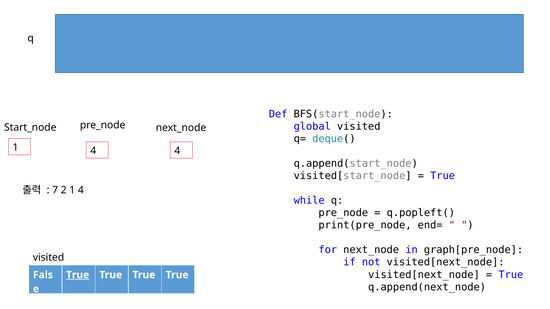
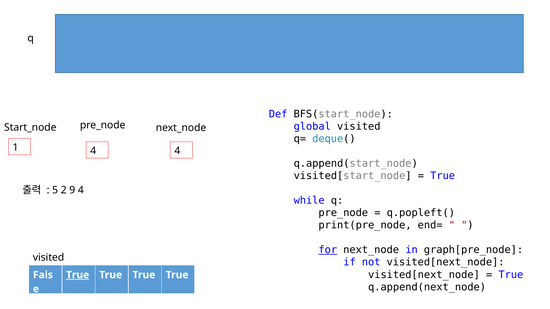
7: 7 -> 5
2 1: 1 -> 9
for underline: none -> present
